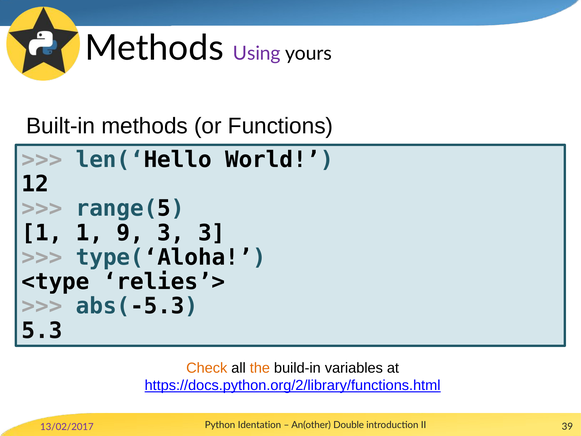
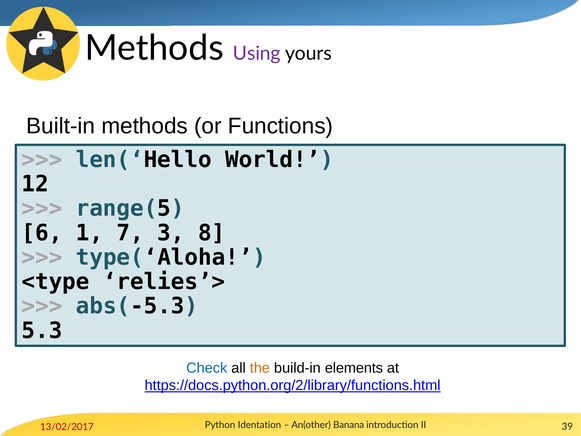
1 at (42, 233): 1 -> 6
9: 9 -> 7
3 3: 3 -> 8
Check colour: orange -> blue
variables: variables -> elements
13/02/2017 colour: purple -> red
Double: Double -> Banana
